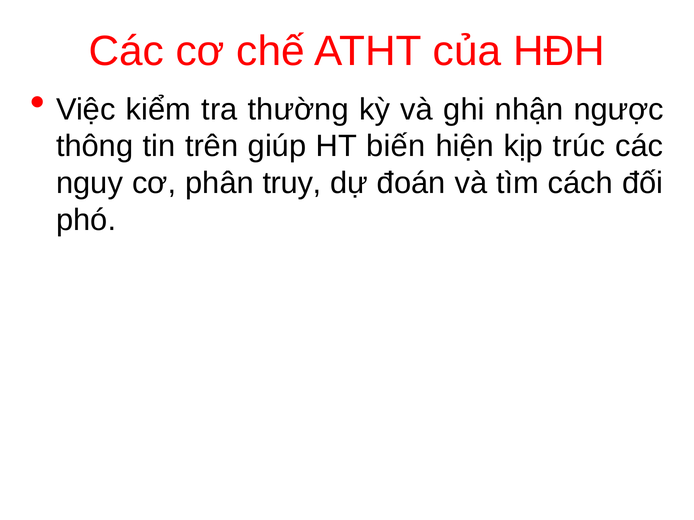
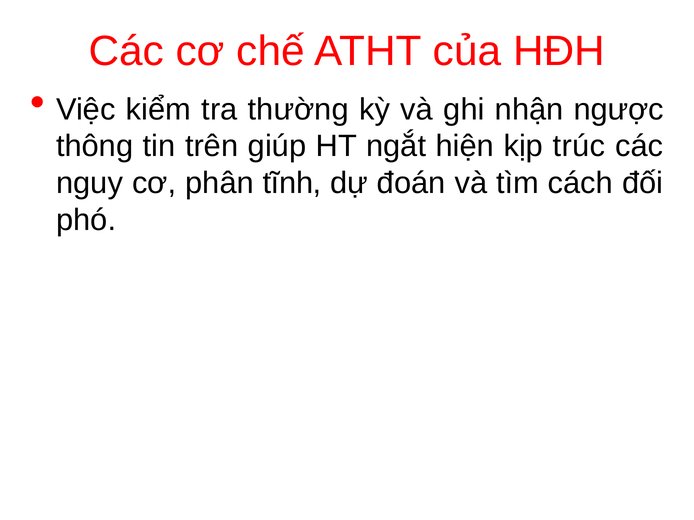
biến: biến -> ngắt
truy: truy -> tĩnh
